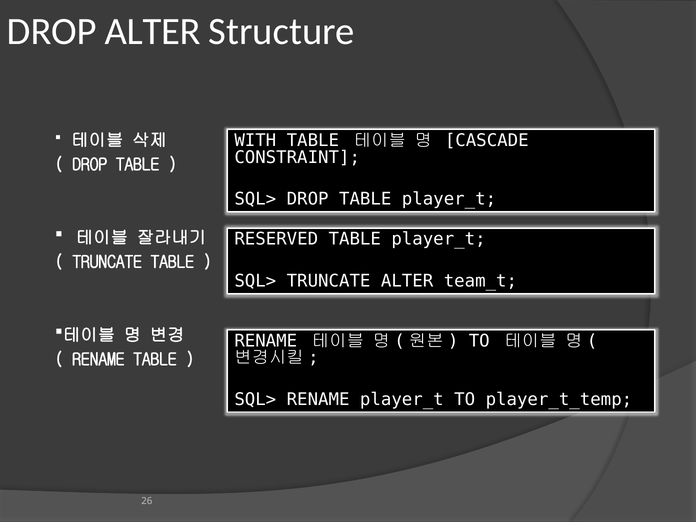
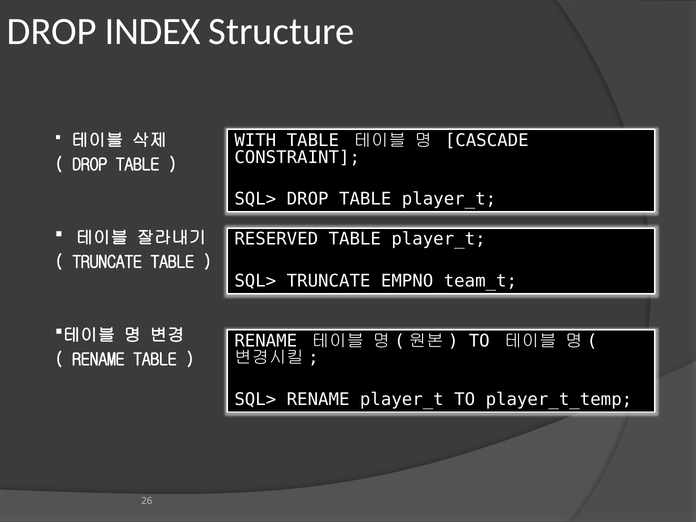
DROP ALTER: ALTER -> INDEX
TRUNCATE ALTER: ALTER -> EMPNO
